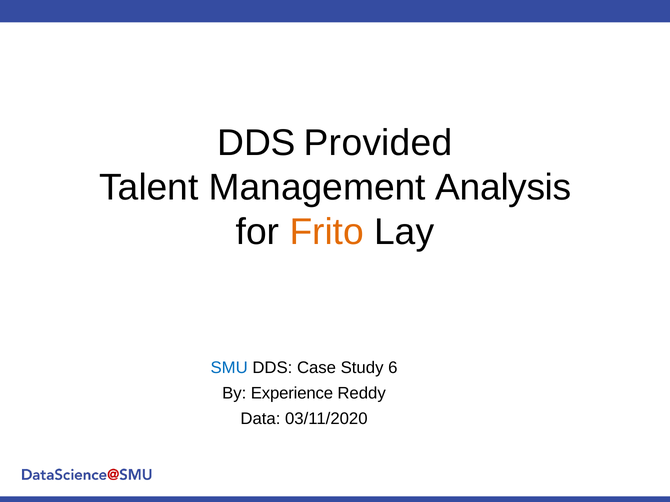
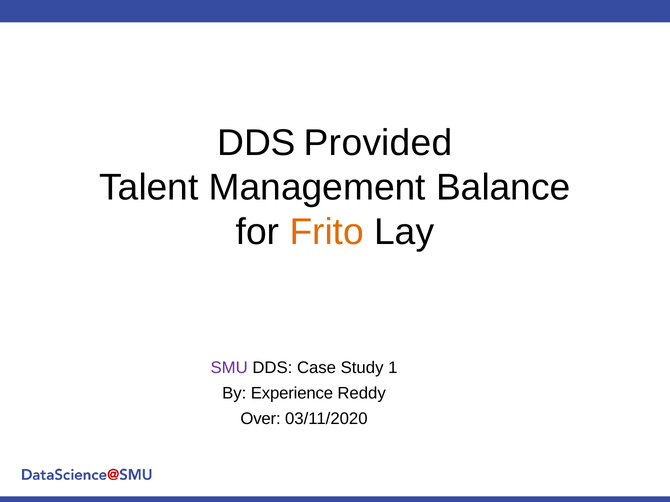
Analysis: Analysis -> Balance
SMU colour: blue -> purple
6: 6 -> 1
Data: Data -> Over
